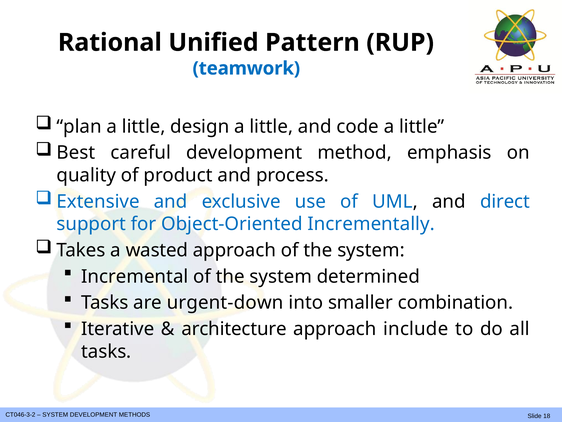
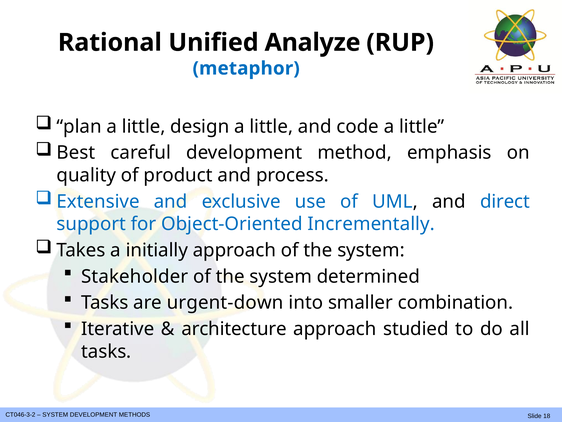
Pattern: Pattern -> Analyze
teamwork: teamwork -> metaphor
wasted: wasted -> initially
Incremental: Incremental -> Stakeholder
include: include -> studied
